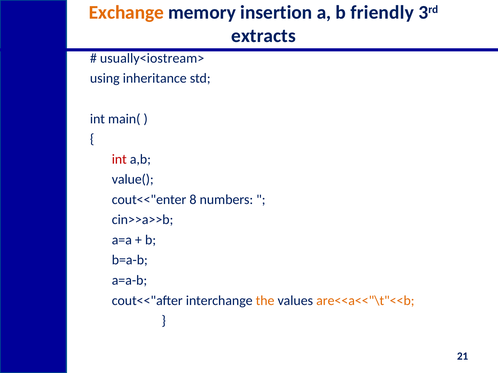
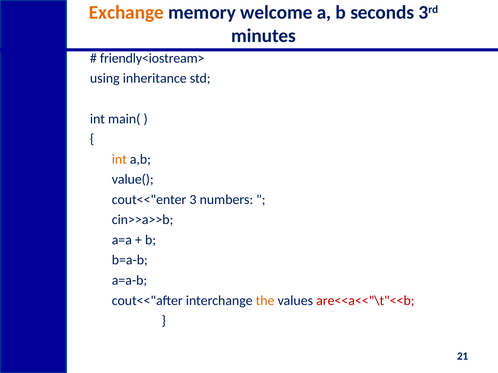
insertion: insertion -> welcome
friendly: friendly -> seconds
extracts: extracts -> minutes
usually<iostream>: usually<iostream> -> friendly<iostream>
int at (119, 159) colour: red -> orange
8: 8 -> 3
are<<a<<"\t"<<b colour: orange -> red
